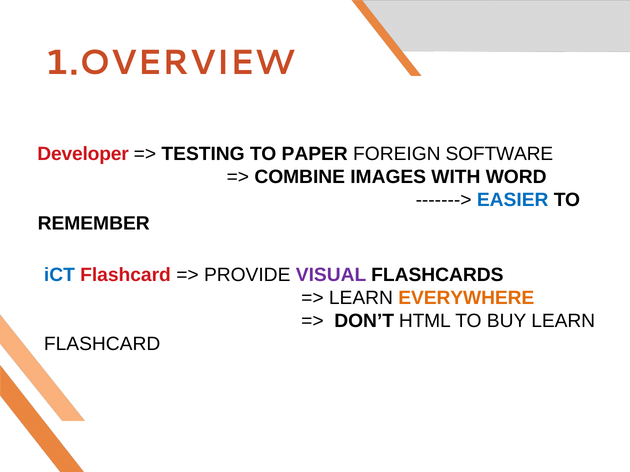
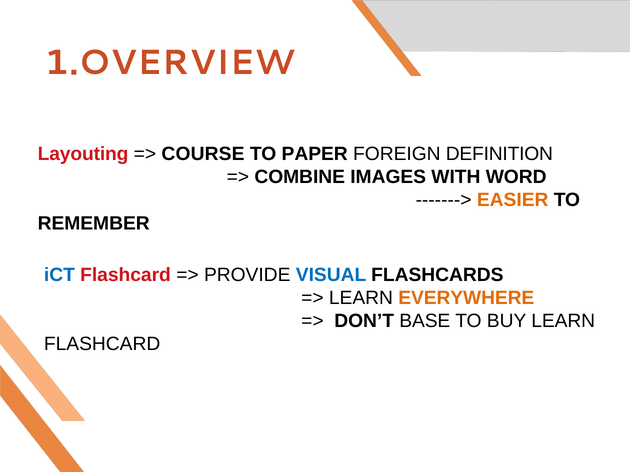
Developer: Developer -> Layouting
TESTING: TESTING -> COURSE
SOFTWARE: SOFTWARE -> DEFINITION
EASIER colour: blue -> orange
VISUAL colour: purple -> blue
HTML: HTML -> BASE
